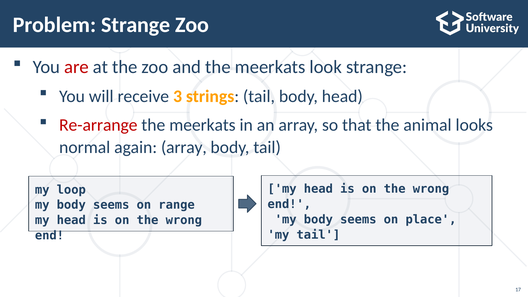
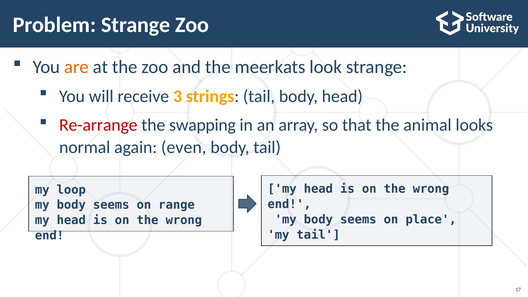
are colour: red -> orange
meerkats at (202, 125): meerkats -> swapping
again array: array -> even
